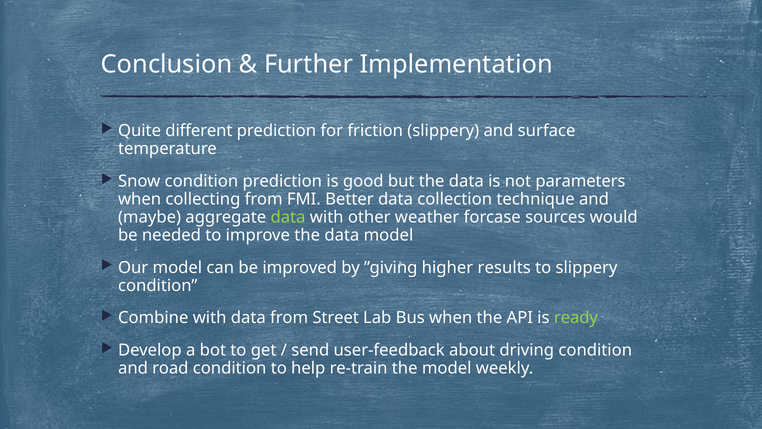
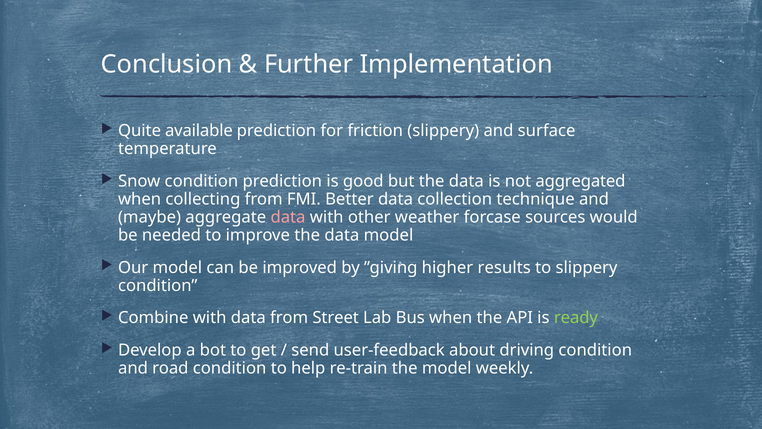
different: different -> available
parameters: parameters -> aggregated
data at (288, 217) colour: light green -> pink
